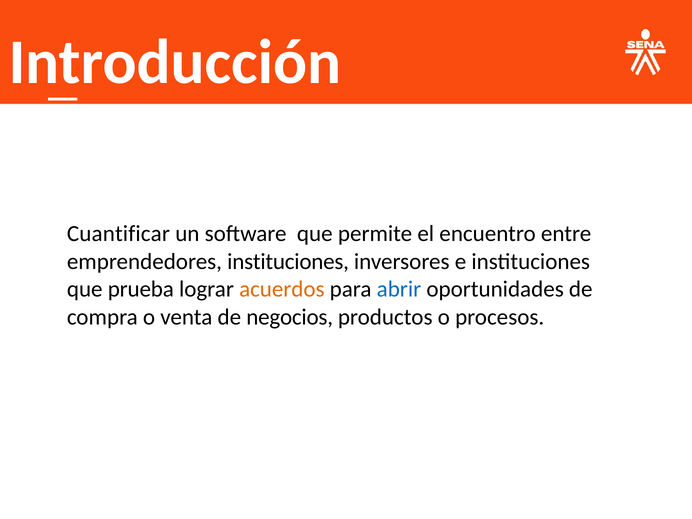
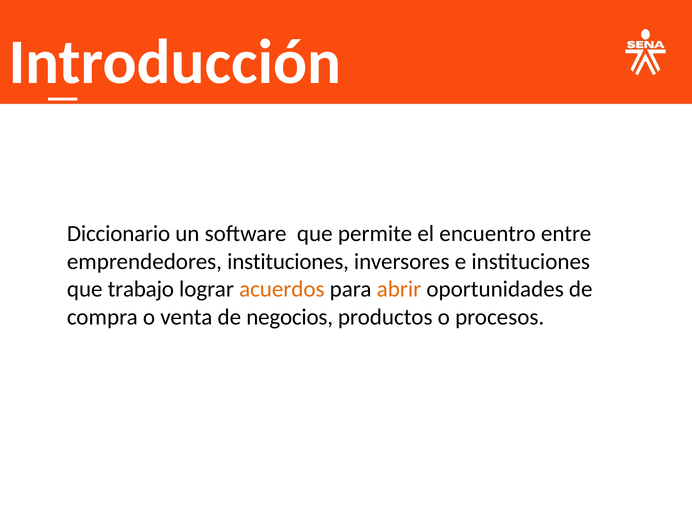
Cuantificar: Cuantificar -> Diccionario
prueba: prueba -> trabajo
abrir colour: blue -> orange
